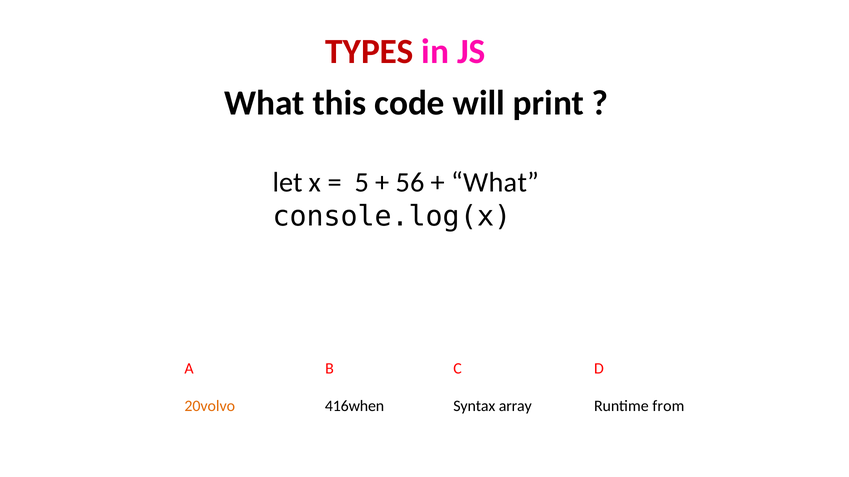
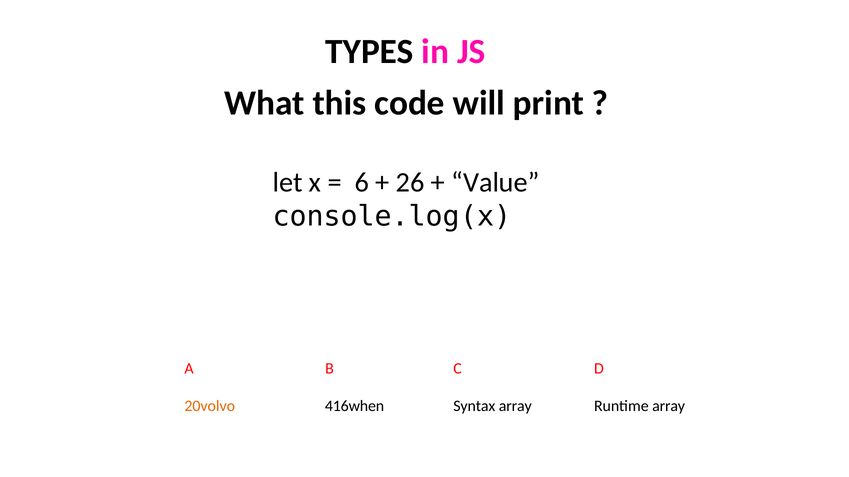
TYPES colour: red -> black
5: 5 -> 6
56: 56 -> 26
What at (495, 183): What -> Value
Runtime from: from -> array
